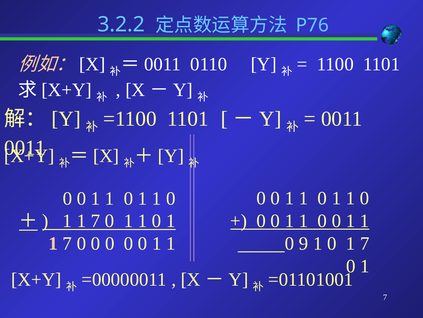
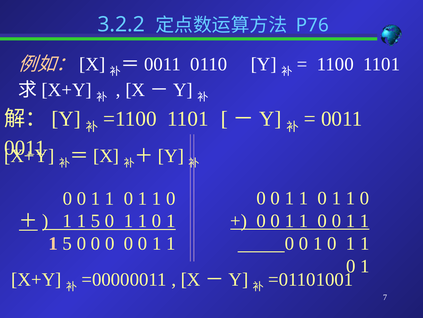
7 at (96, 221): 7 -> 5
7 at (67, 243): 7 -> 5
9 at (304, 243): 9 -> 0
7 at (365, 243): 7 -> 1
